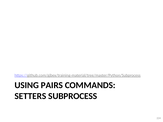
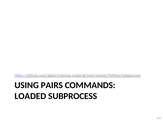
SETTERS: SETTERS -> LOADED
